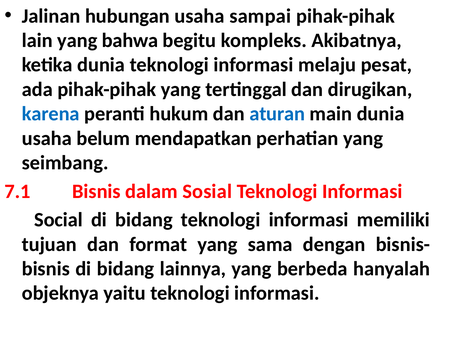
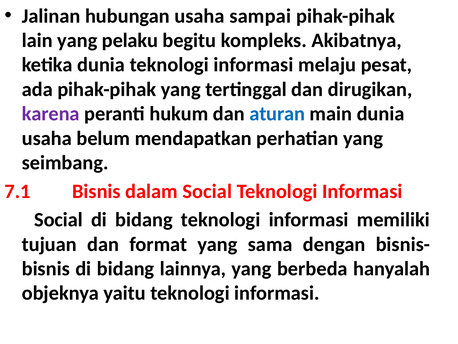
bahwa: bahwa -> pelaku
karena colour: blue -> purple
dalam Sosial: Sosial -> Social
